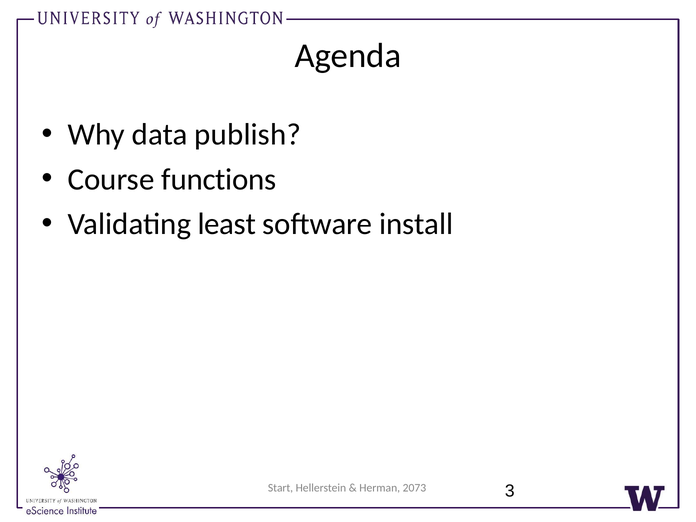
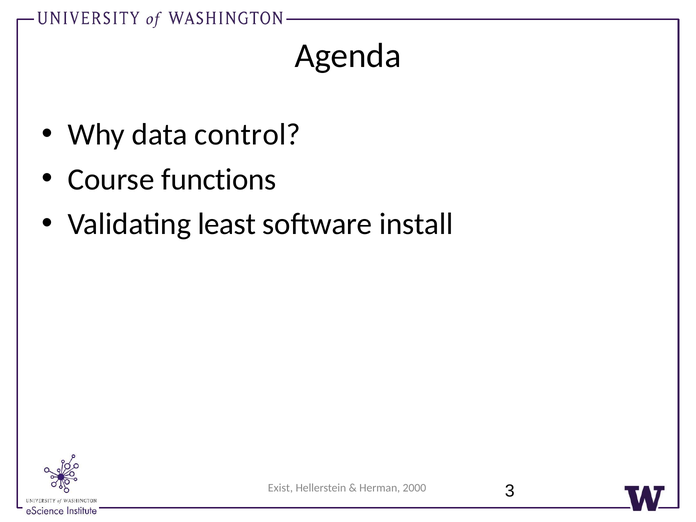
publish: publish -> control
Start: Start -> Exist
2073: 2073 -> 2000
